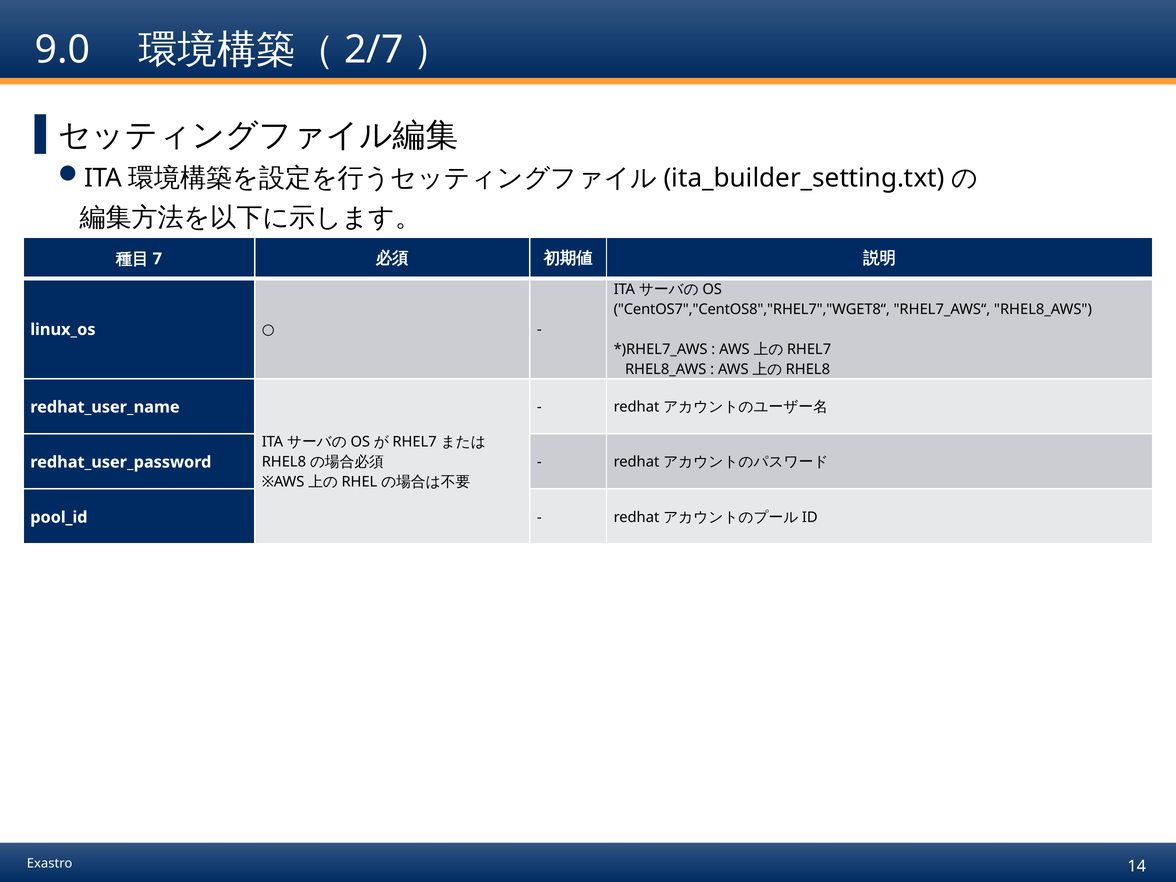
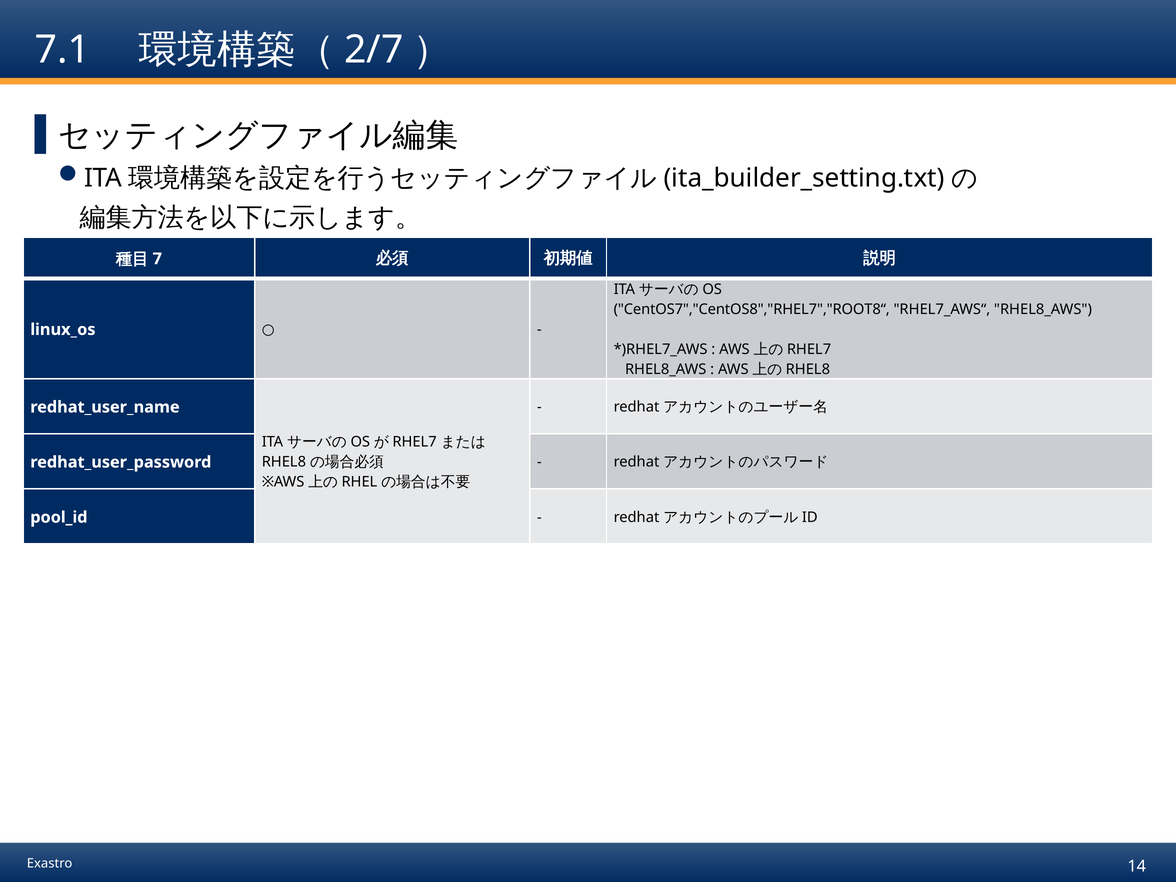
9.0: 9.0 -> 7.1
CentOS7","CentOS8","RHEL7","WGET8“: CentOS7","CentOS8","RHEL7","WGET8“ -> CentOS7","CentOS8","RHEL7","ROOT8“
